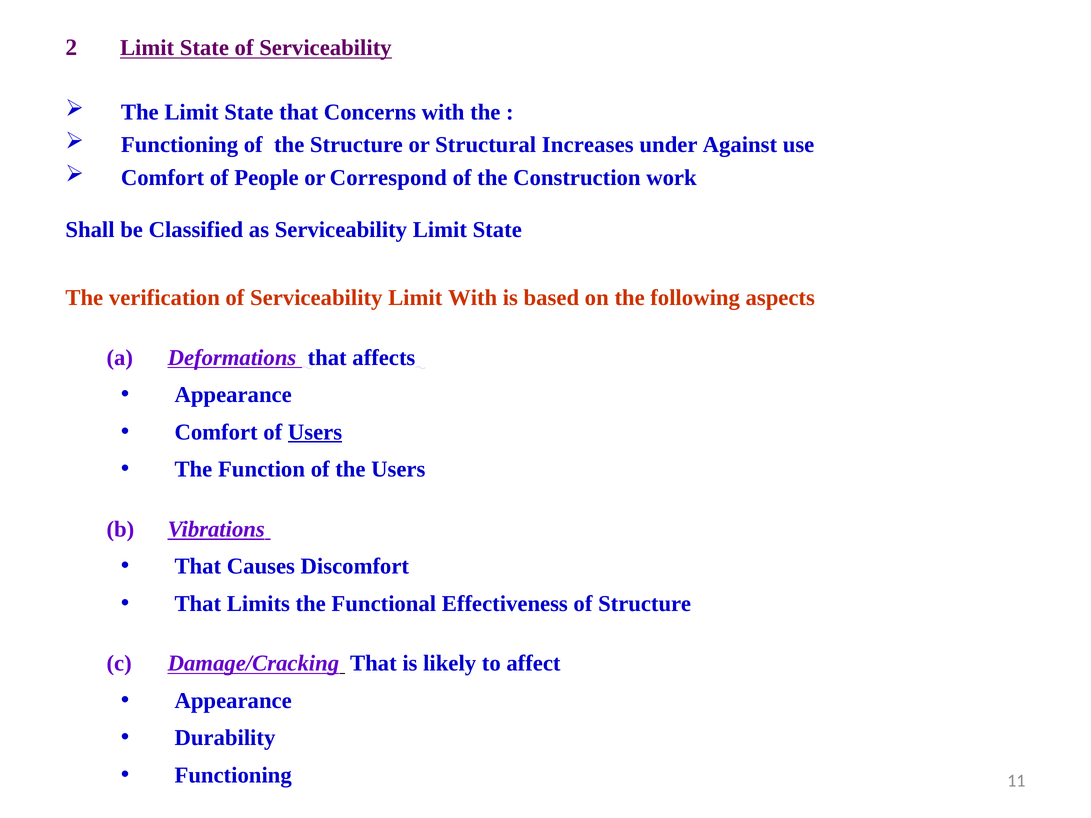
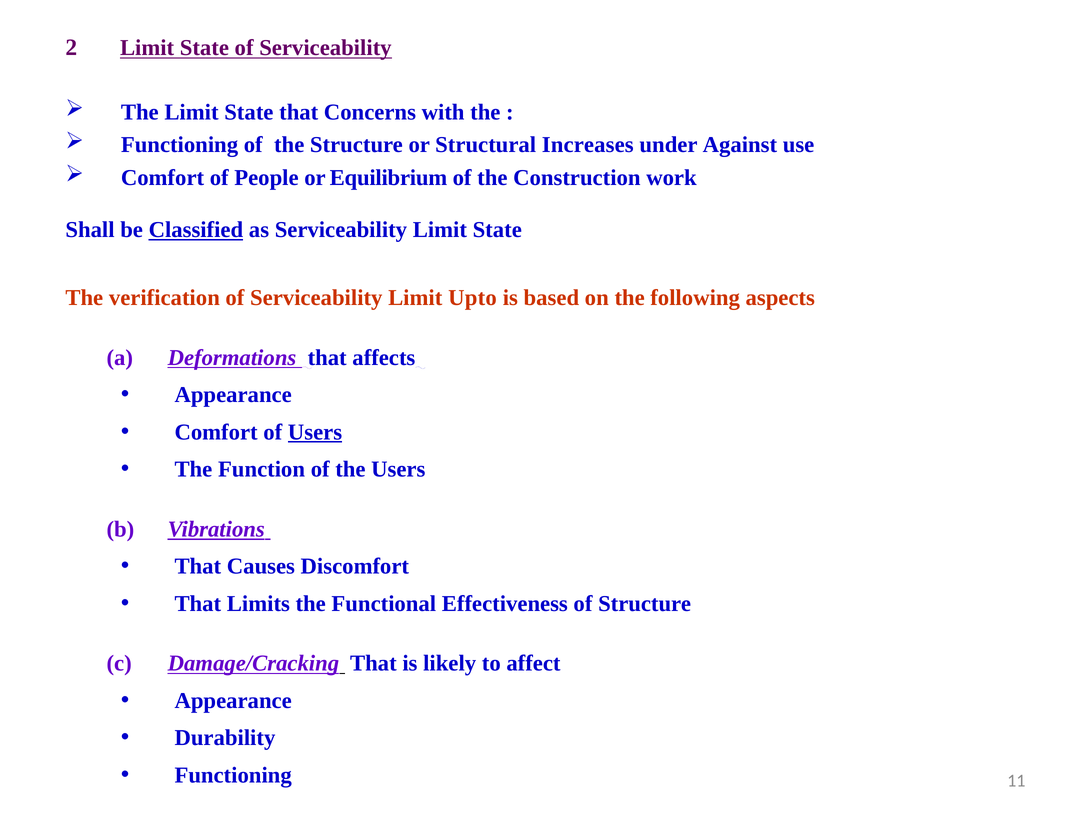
Correspond: Correspond -> Equilibrium
Classified underline: none -> present
Limit With: With -> Upto
